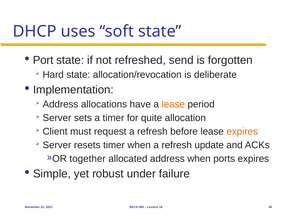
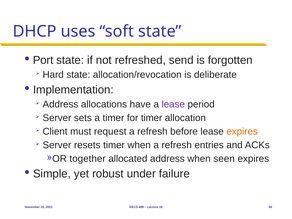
lease at (173, 104) colour: orange -> purple
for quite: quite -> timer
update: update -> entries
ports: ports -> seen
